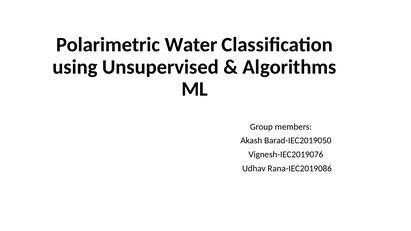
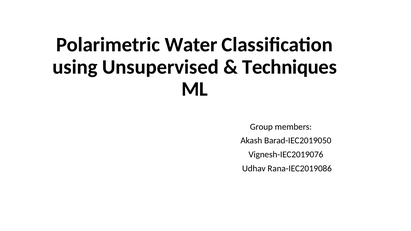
Algorithms: Algorithms -> Techniques
